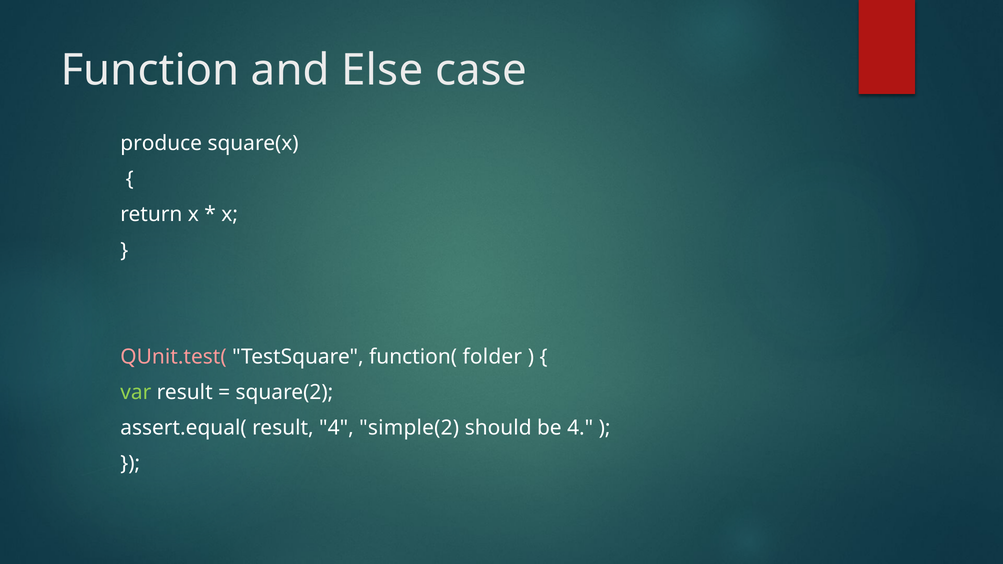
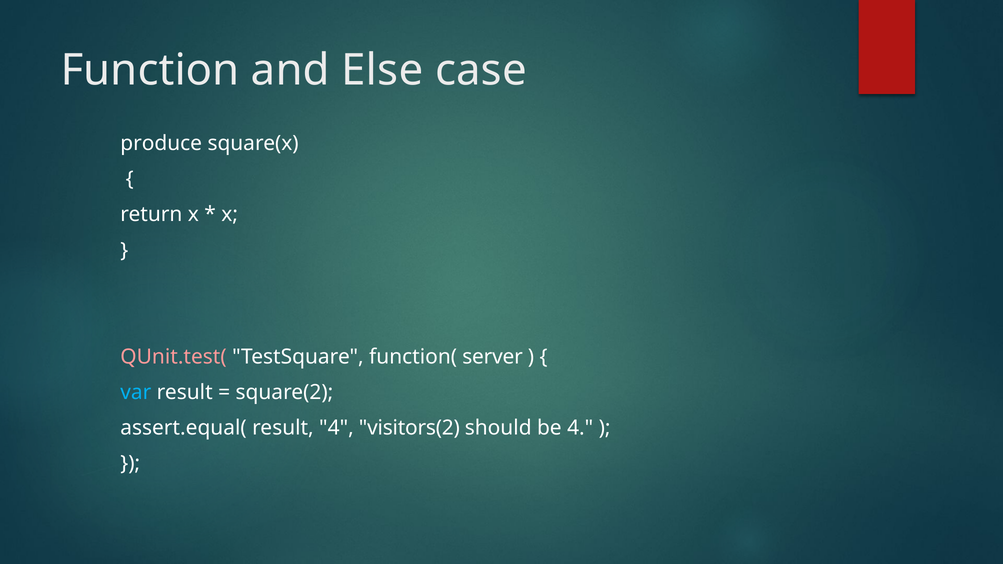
folder: folder -> server
var colour: light green -> light blue
simple(2: simple(2 -> visitors(2
